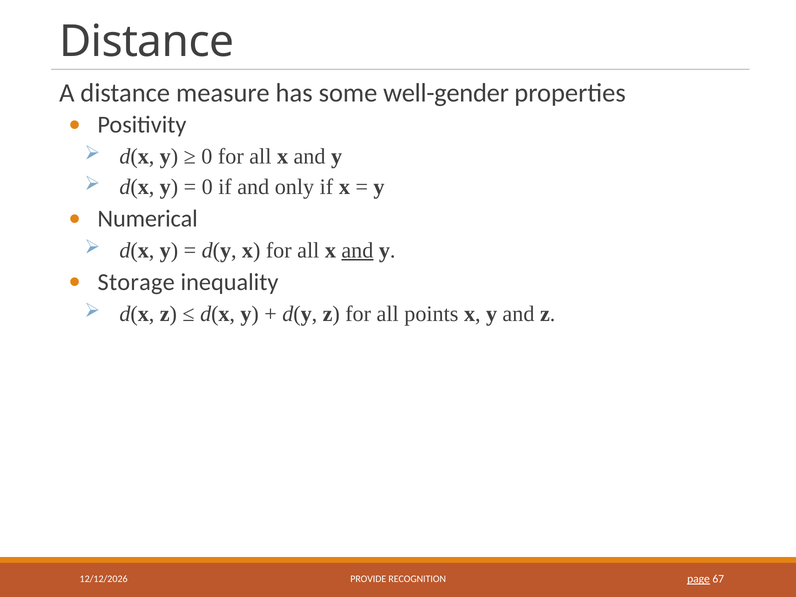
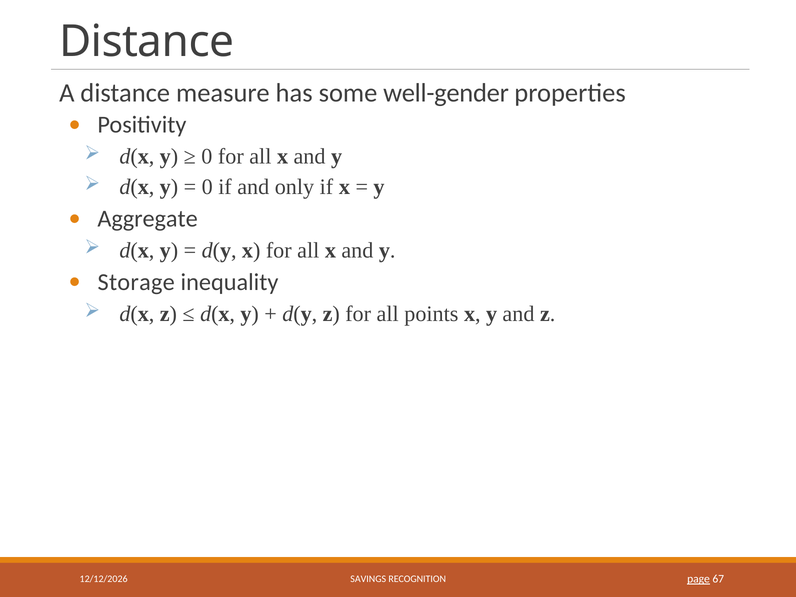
Numerical: Numerical -> Aggregate
and at (357, 250) underline: present -> none
PROVIDE: PROVIDE -> SAVINGS
